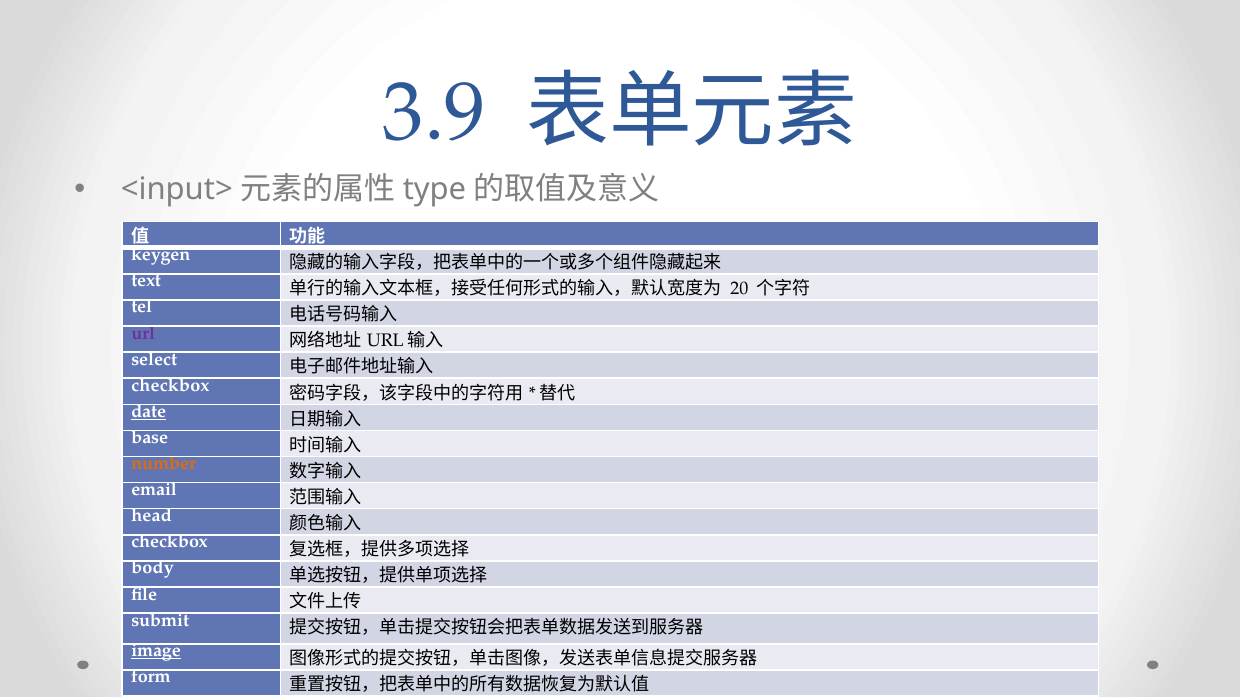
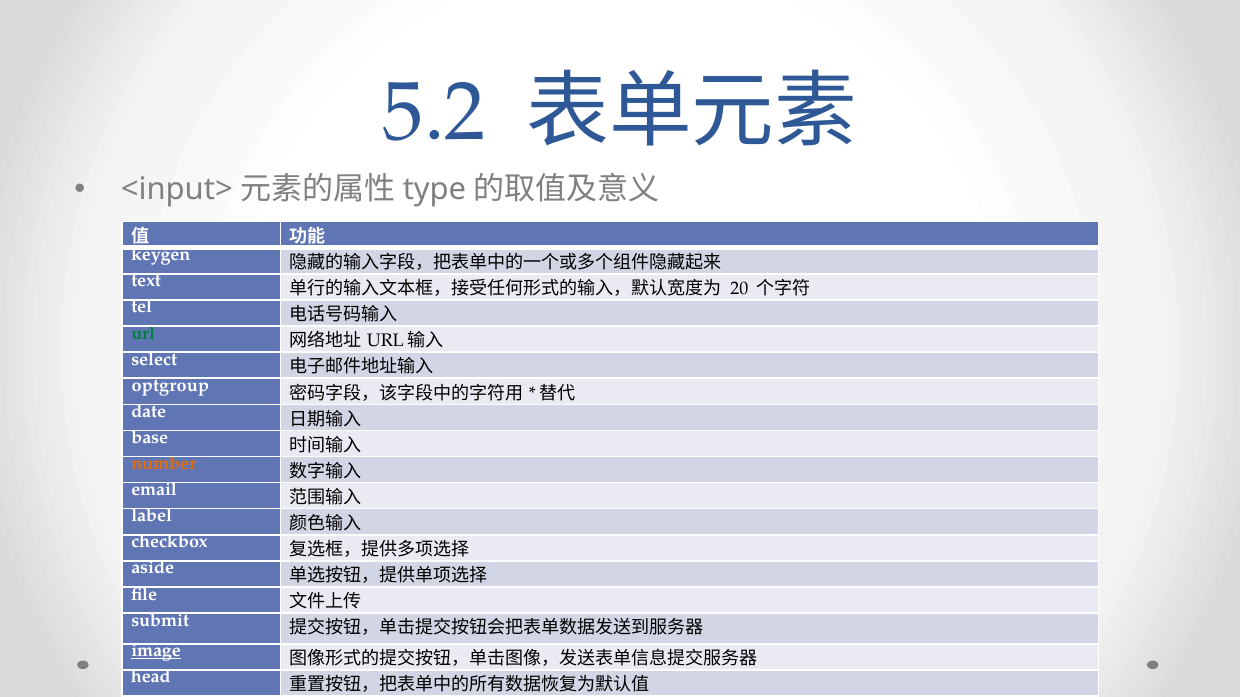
3.9: 3.9 -> 5.2
url colour: purple -> green
checkbox at (170, 386): checkbox -> optgroup
date underline: present -> none
head: head -> label
body: body -> aside
form: form -> head
